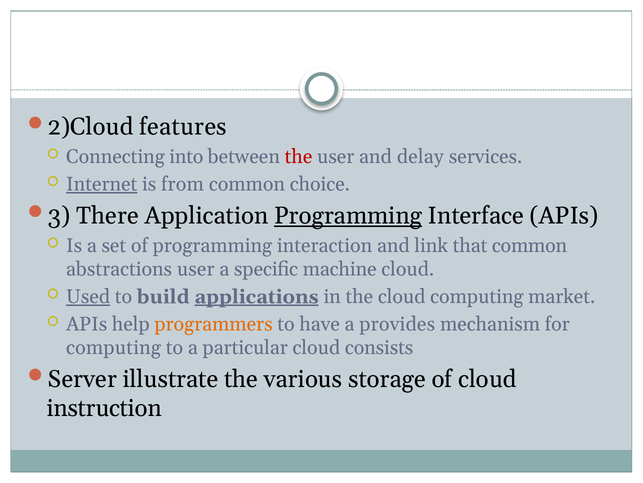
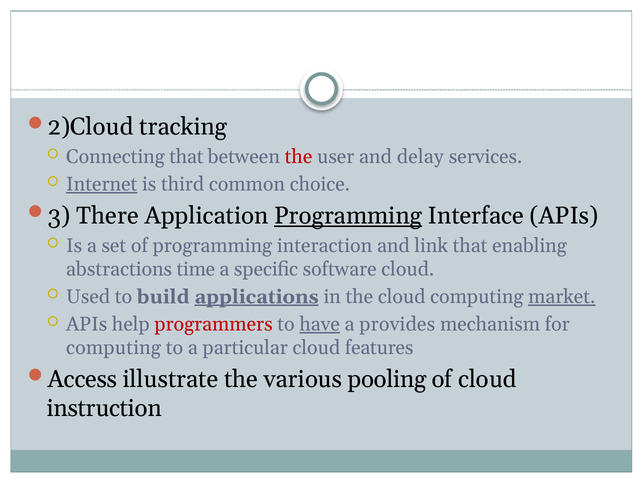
features: features -> tracking
Connecting into: into -> that
from: from -> third
that common: common -> enabling
abstractions user: user -> time
machine: machine -> software
Used underline: present -> none
market underline: none -> present
programmers colour: orange -> red
have underline: none -> present
consists: consists -> features
Server: Server -> Access
storage: storage -> pooling
